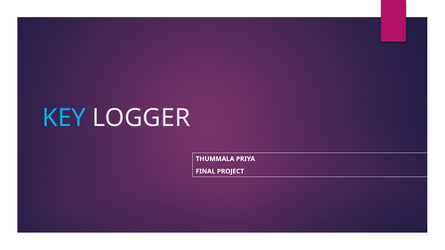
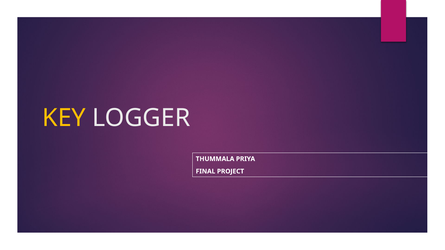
KEY colour: light blue -> yellow
